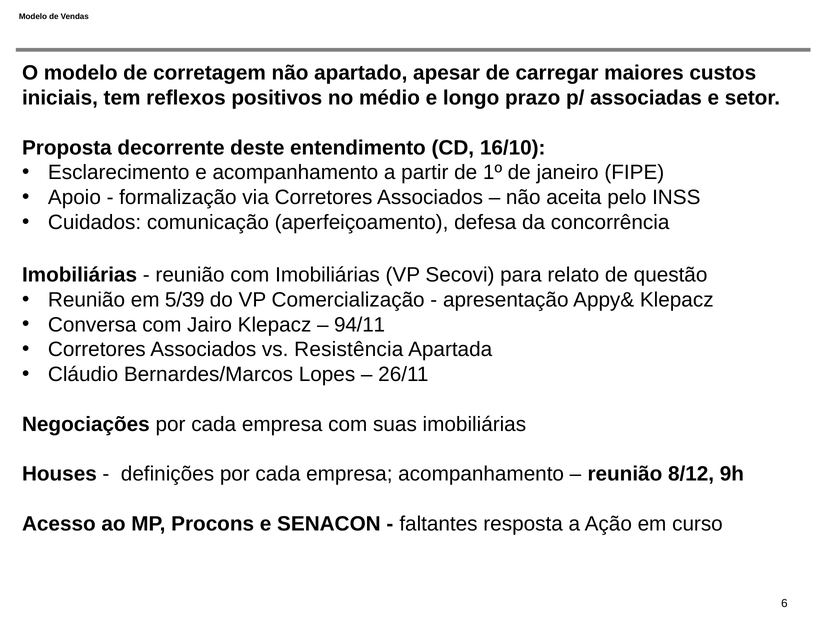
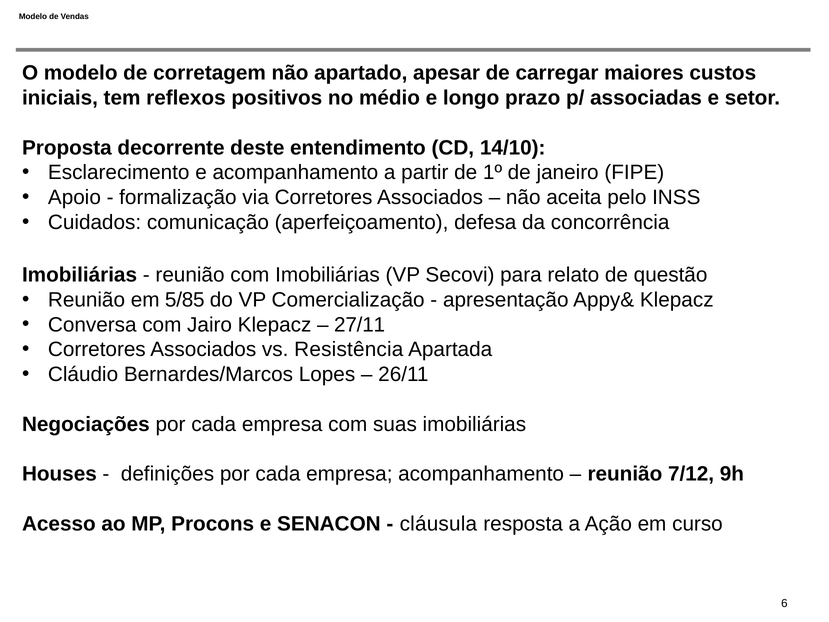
16/10: 16/10 -> 14/10
5/39: 5/39 -> 5/85
94/11: 94/11 -> 27/11
8/12: 8/12 -> 7/12
faltantes: faltantes -> cláusula
